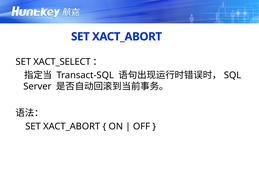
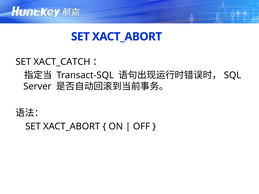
XACT_SELECT: XACT_SELECT -> XACT_CATCH
